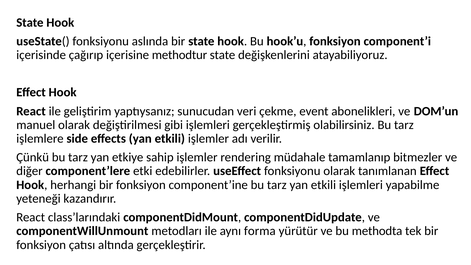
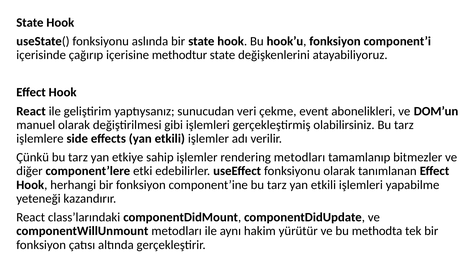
rendering müdahale: müdahale -> metodları
forma: forma -> hakim
